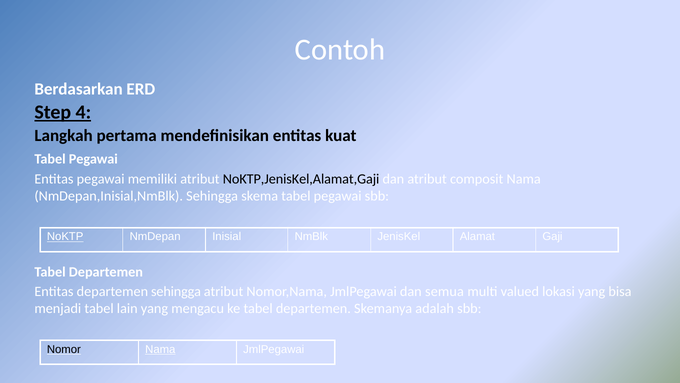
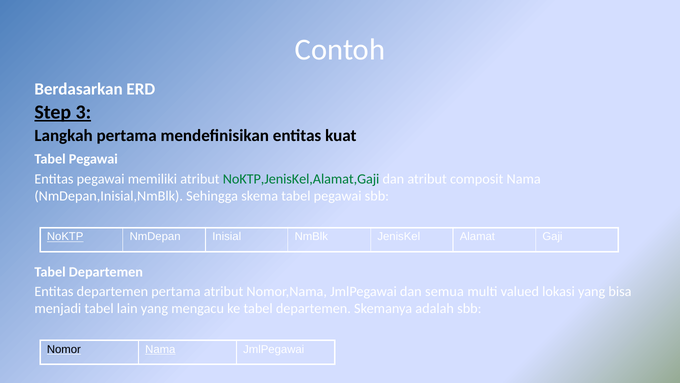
4: 4 -> 3
NoKTP,JenisKel,Alamat,Gaji colour: black -> green
departemen sehingga: sehingga -> pertama
